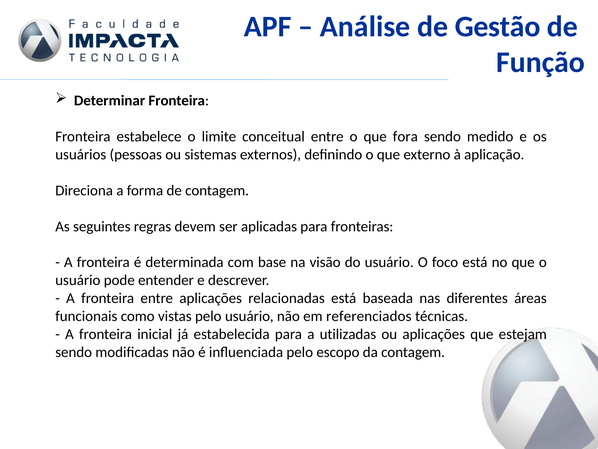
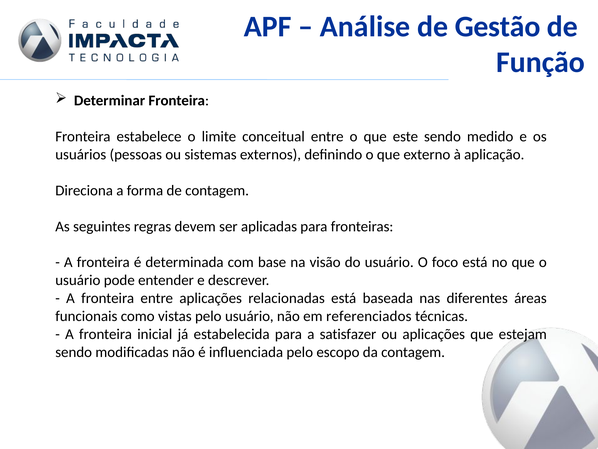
fora: fora -> este
utilizadas: utilizadas -> satisfazer
